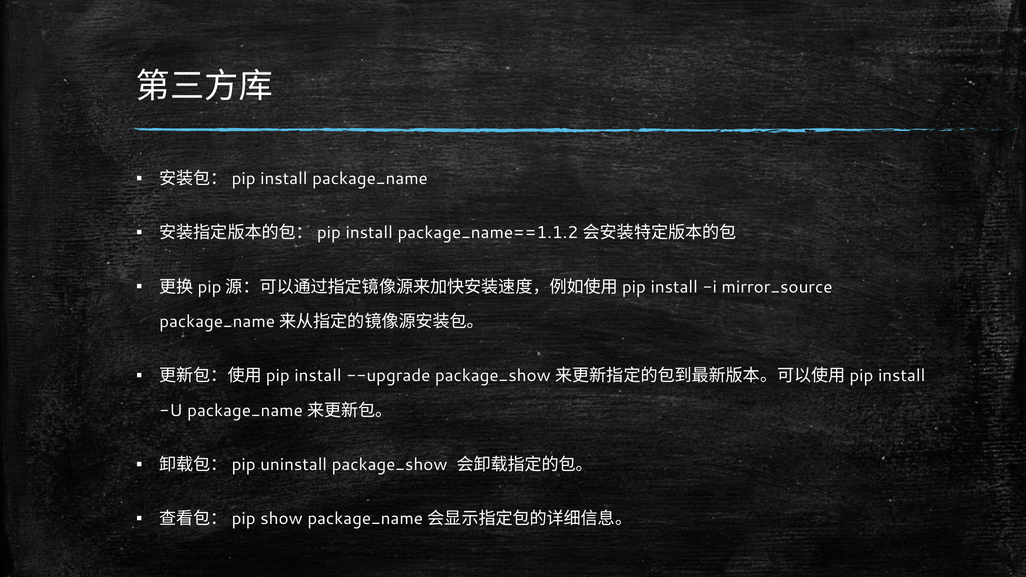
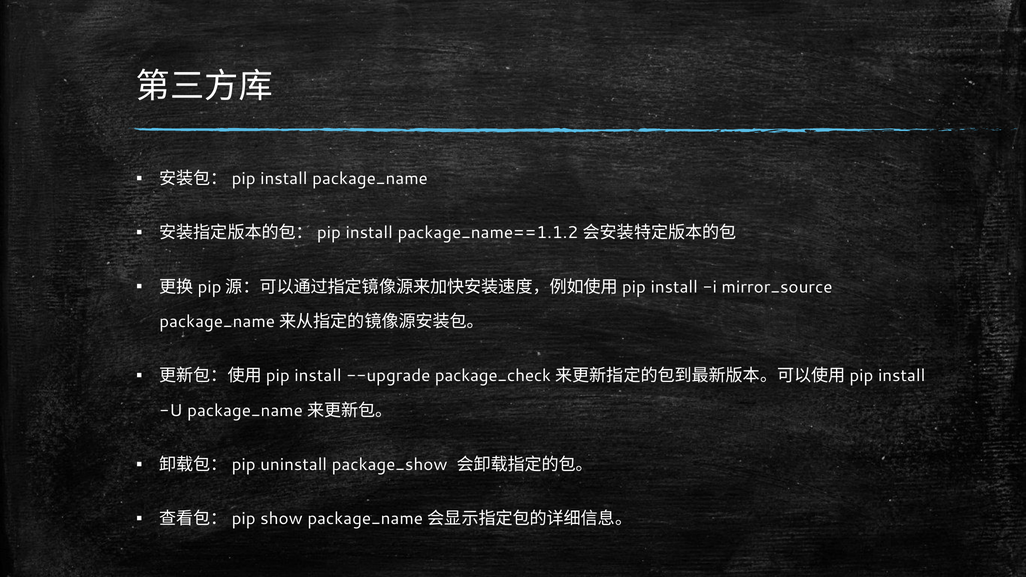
--upgrade package_show: package_show -> package_check
